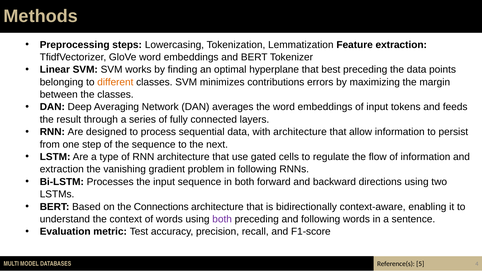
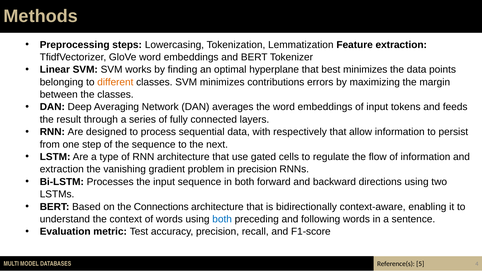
best preceding: preceding -> minimizes
with architecture: architecture -> respectively
in following: following -> precision
both at (222, 219) colour: purple -> blue
